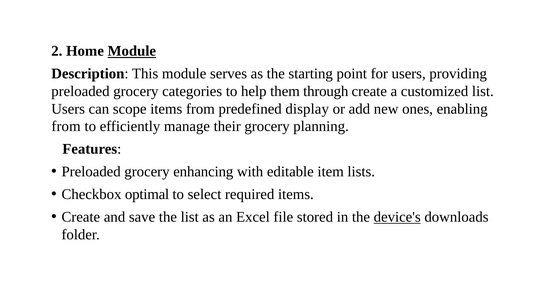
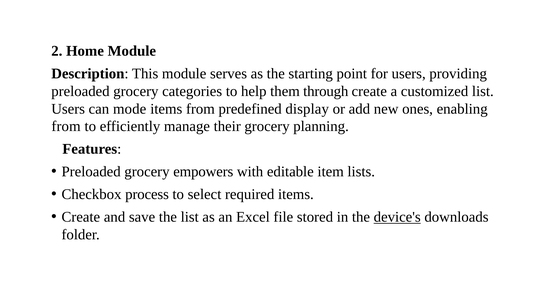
Module at (132, 51) underline: present -> none
scope: scope -> mode
enhancing: enhancing -> empowers
optimal: optimal -> process
